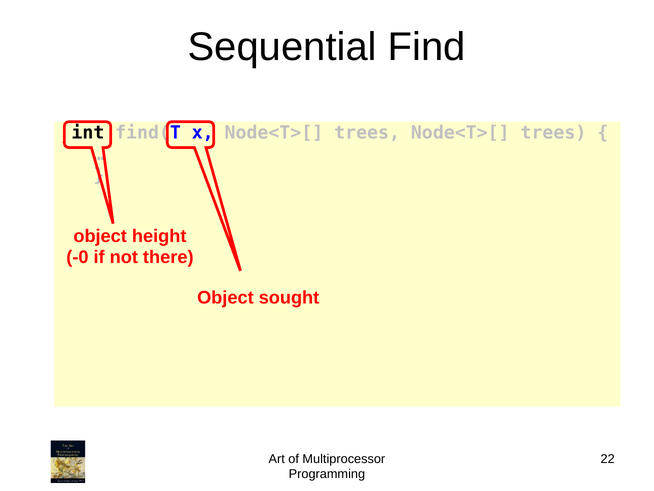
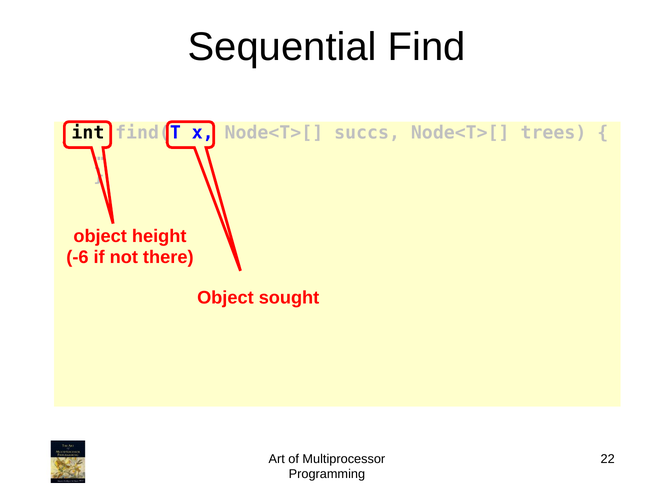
trees at (367, 133): trees -> succs
-0: -0 -> -6
